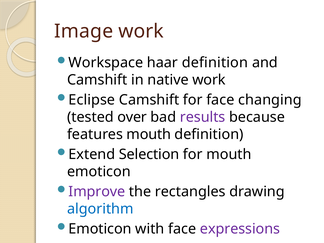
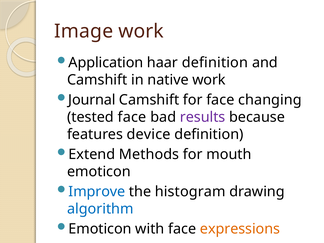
Workspace: Workspace -> Application
Eclipse: Eclipse -> Journal
tested over: over -> face
features mouth: mouth -> device
Selection: Selection -> Methods
Improve colour: purple -> blue
rectangles: rectangles -> histogram
expressions colour: purple -> orange
